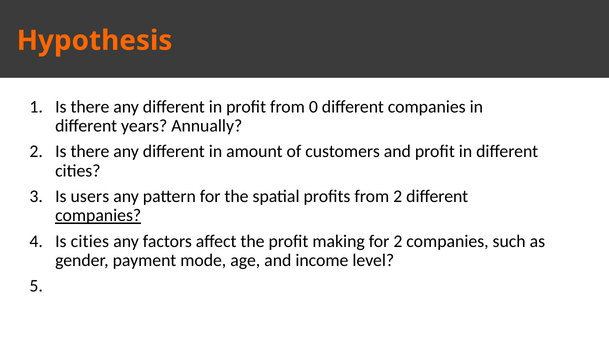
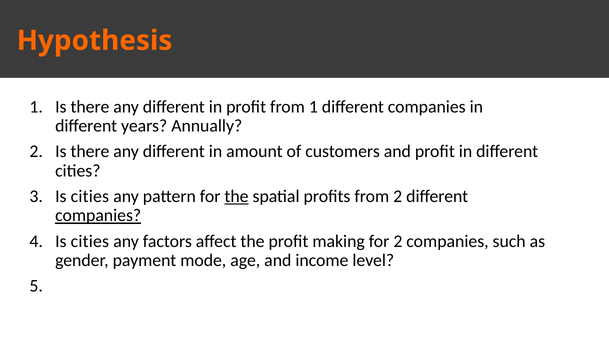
from 0: 0 -> 1
users at (90, 196): users -> cities
the at (236, 196) underline: none -> present
